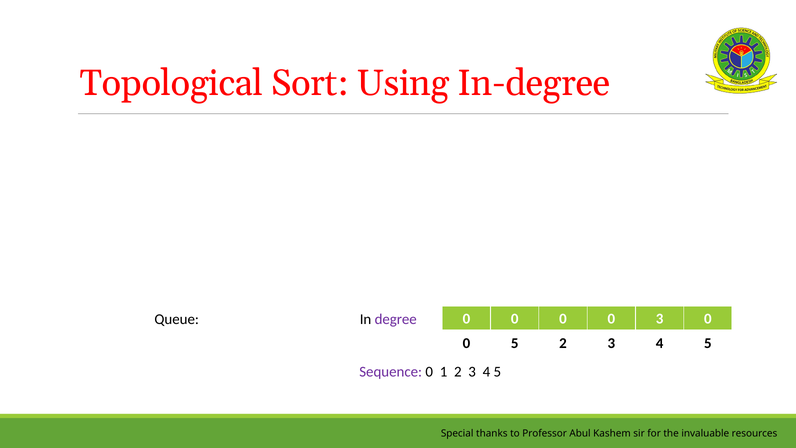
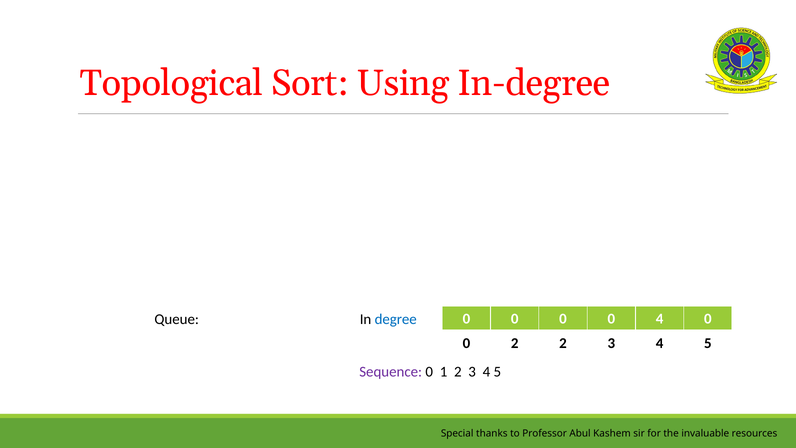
degree colour: purple -> blue
0 3: 3 -> 4
0 5: 5 -> 2
